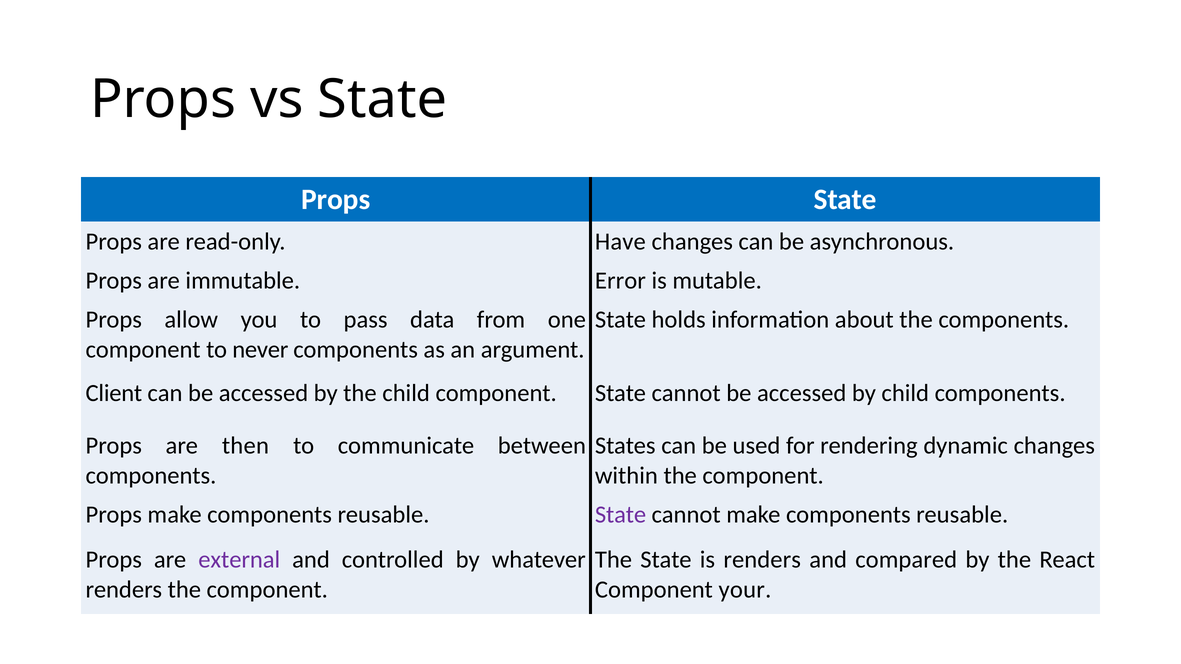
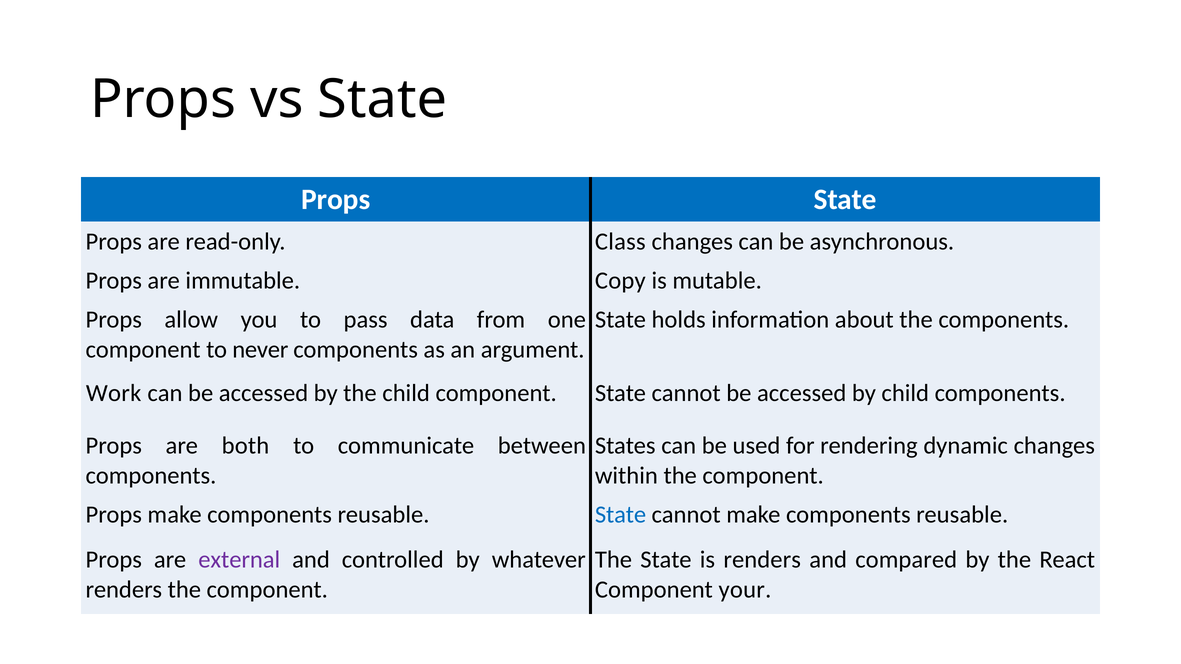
Have: Have -> Class
Error: Error -> Copy
Client: Client -> Work
then: then -> both
State at (621, 515) colour: purple -> blue
